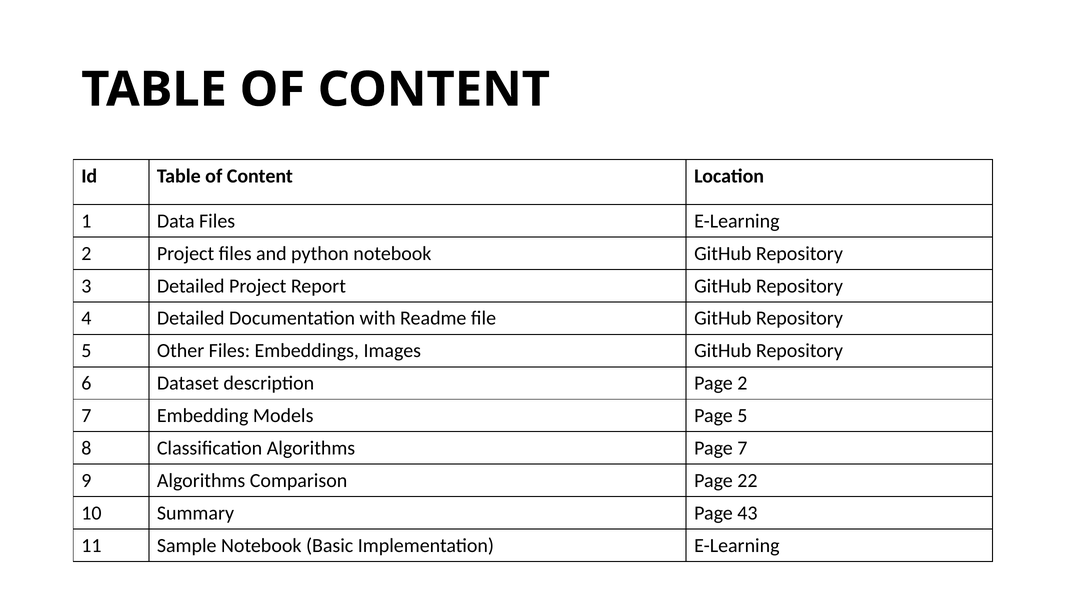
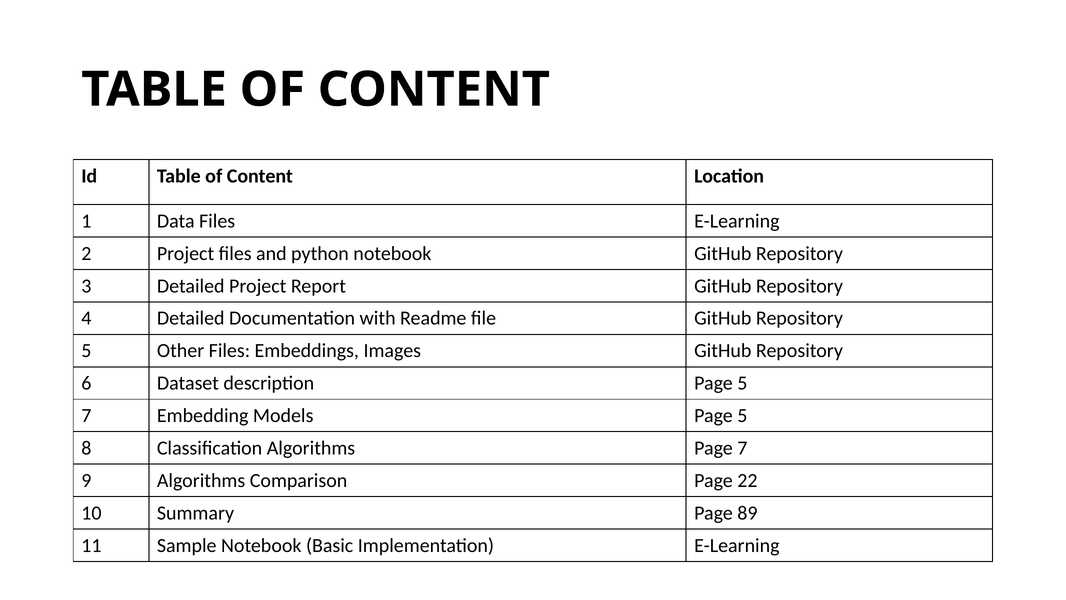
description Page 2: 2 -> 5
43: 43 -> 89
